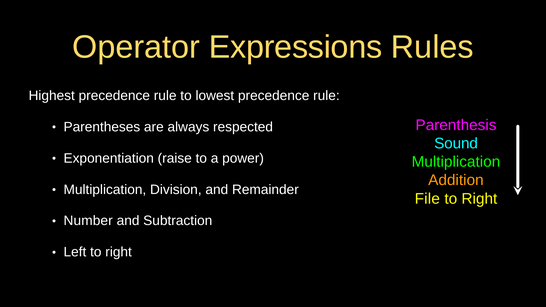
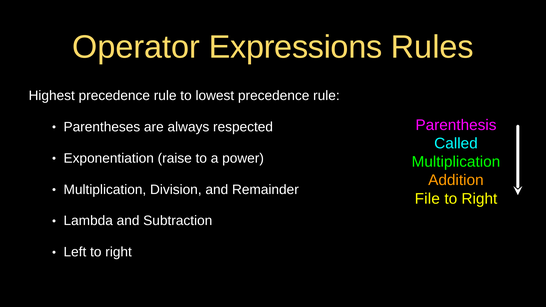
Sound: Sound -> Called
Number: Number -> Lambda
